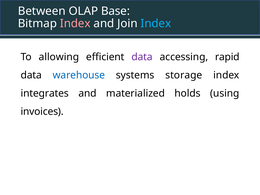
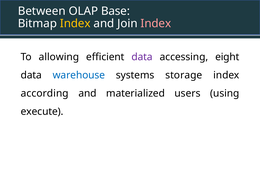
Index at (75, 23) colour: pink -> yellow
Index at (156, 23) colour: light blue -> pink
rapid: rapid -> eight
integrates: integrates -> according
holds: holds -> users
invoices: invoices -> execute
